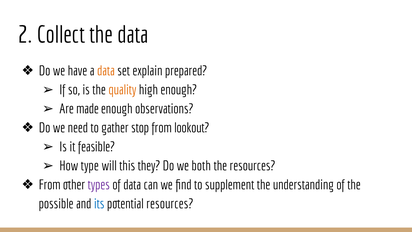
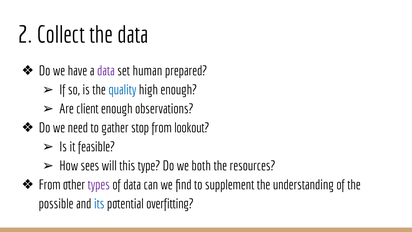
data at (106, 71) colour: orange -> purple
explain: explain -> human
quality colour: orange -> blue
made: made -> client
type: type -> sees
they: they -> type
potential resources: resources -> overfitting
